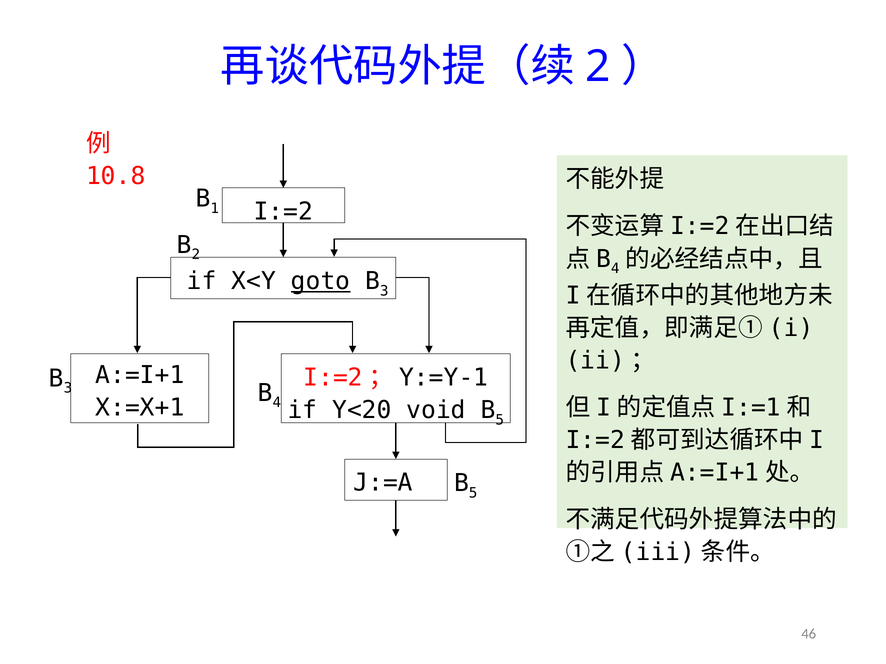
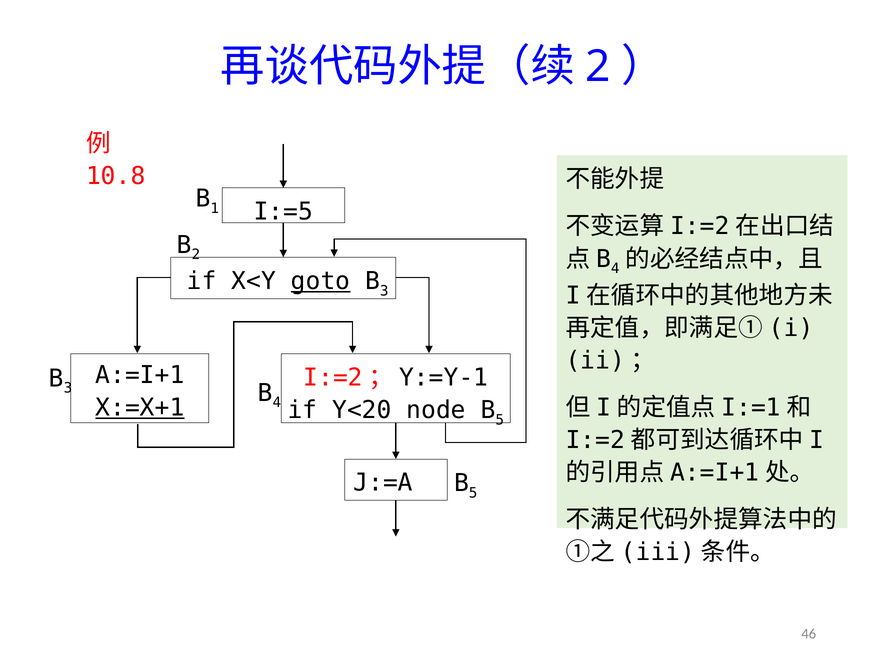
I:=2: I:=2 -> I:=5
X:=X+1 underline: none -> present
void: void -> node
